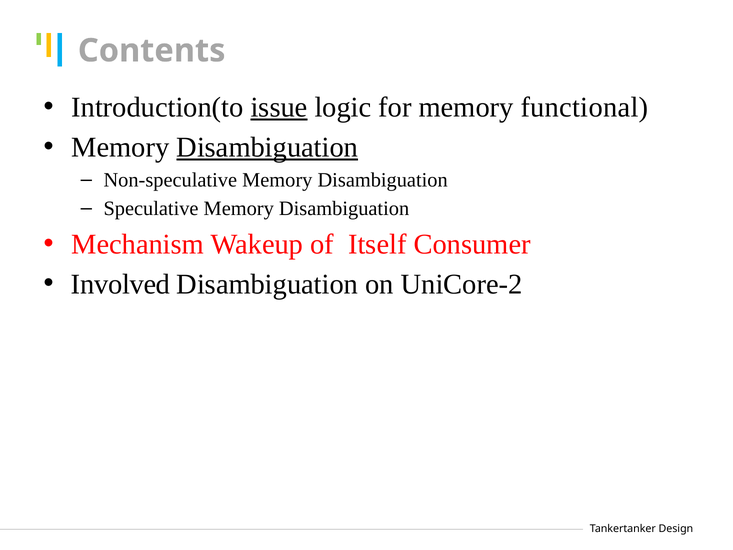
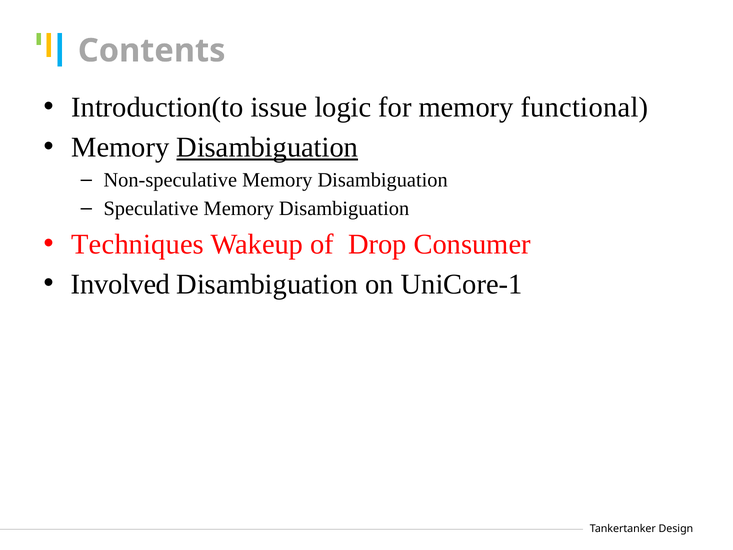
issue underline: present -> none
Mechanism: Mechanism -> Techniques
Itself: Itself -> Drop
UniCore-2: UniCore-2 -> UniCore-1
